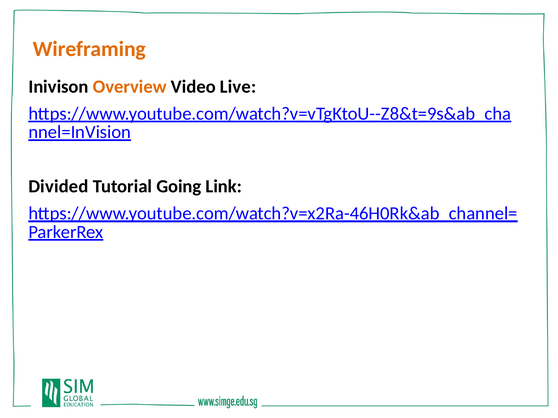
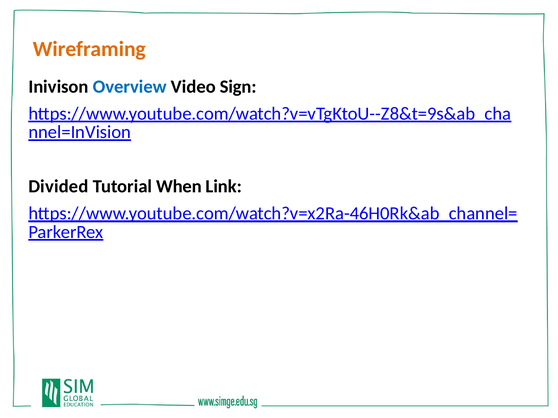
Overview colour: orange -> blue
Live: Live -> Sign
Going: Going -> When
